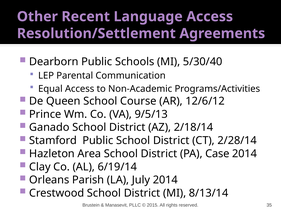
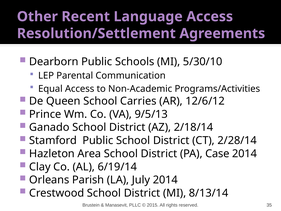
5/30/40: 5/30/40 -> 5/30/10
Course: Course -> Carries
